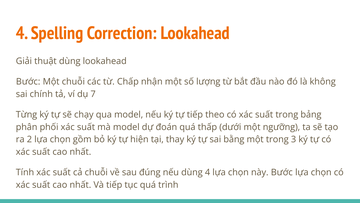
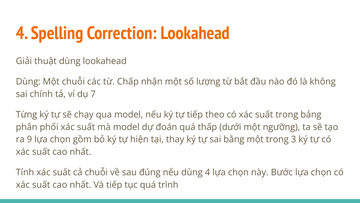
Bước at (28, 82): Bước -> Dùng
2: 2 -> 9
